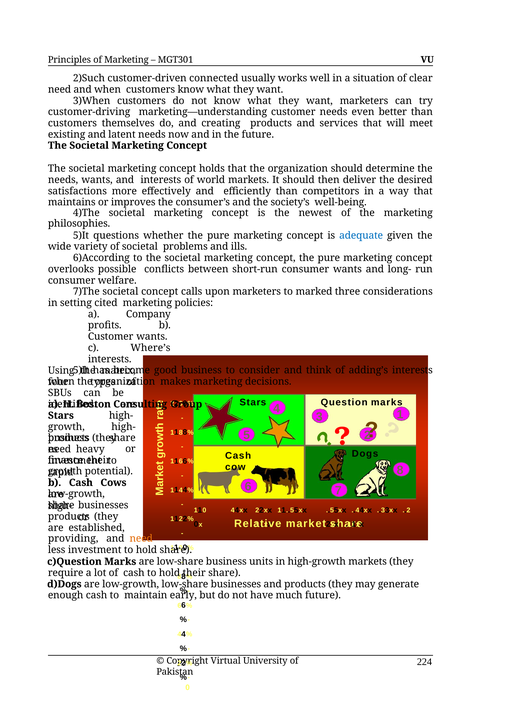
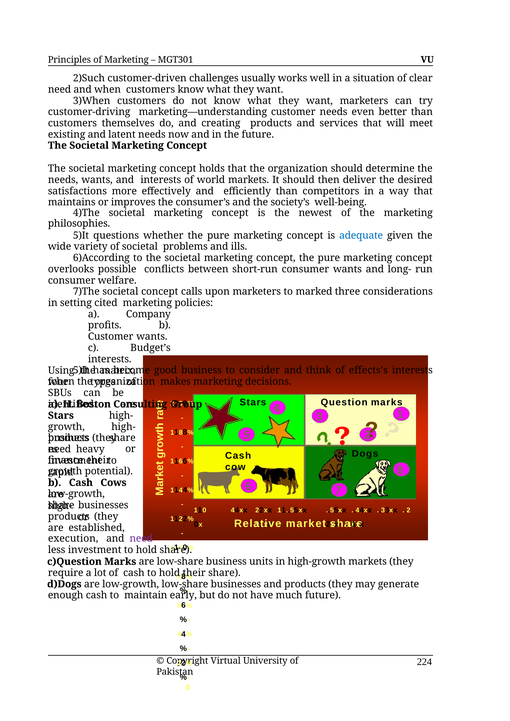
connected: connected -> challenges
Where’s: Where’s -> Budget’s
adding’s: adding’s -> effects’s
providing: providing -> execution
need at (141, 539) colour: orange -> purple
